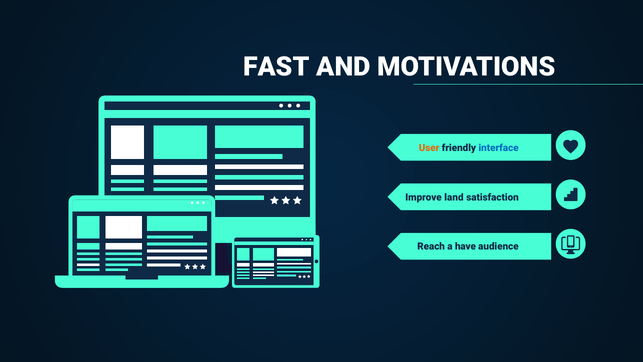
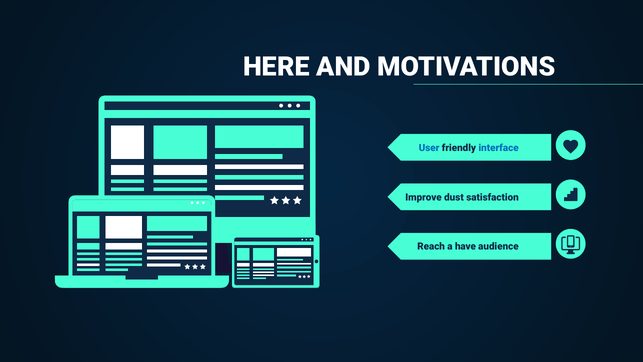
FAST: FAST -> HERE
User colour: orange -> blue
land: land -> dust
